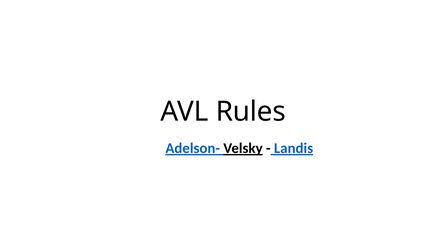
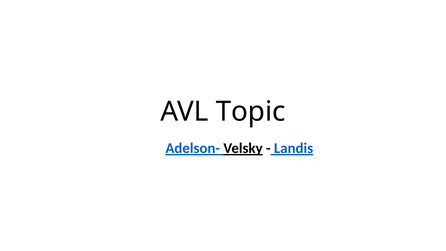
Rules: Rules -> Topic
